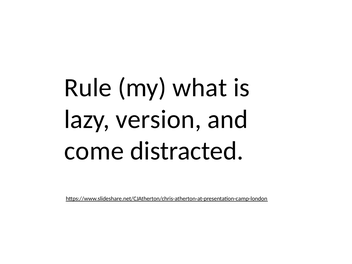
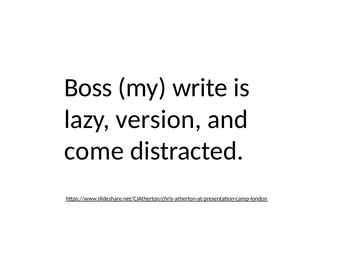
Rule: Rule -> Boss
what: what -> write
